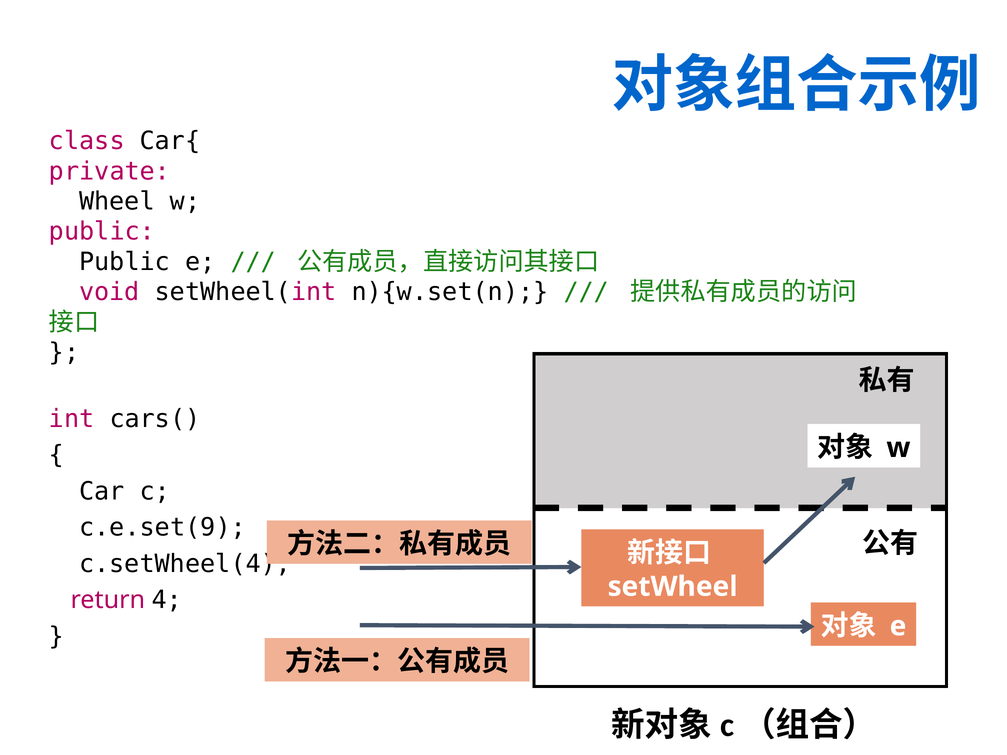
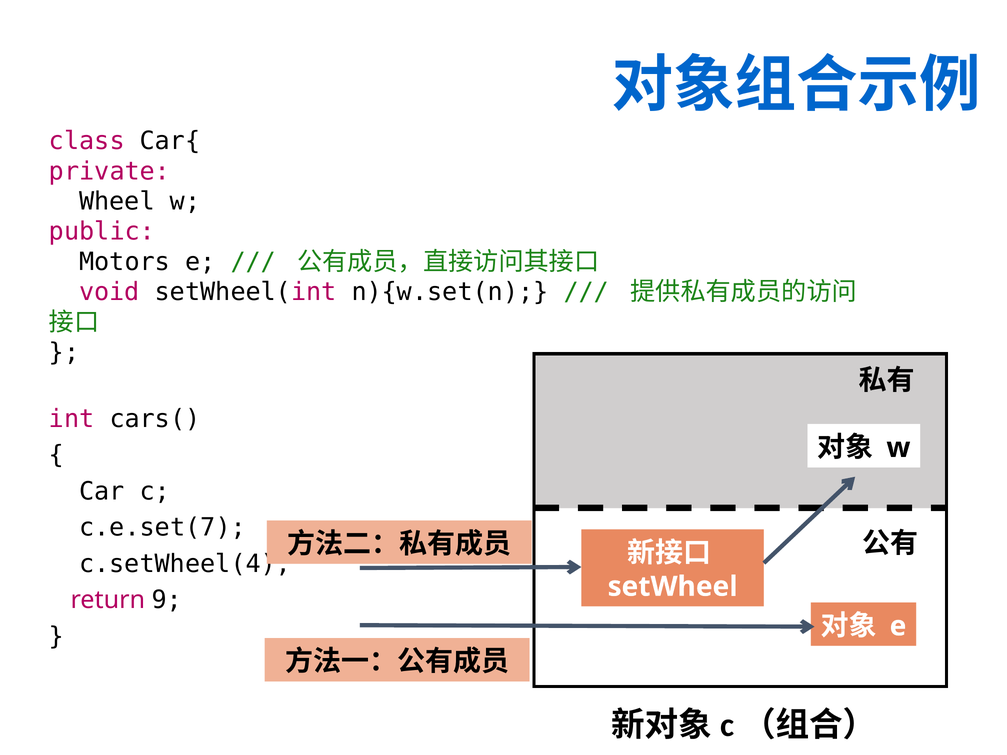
Public at (125, 262): Public -> Motors
c.e.set(9: c.e.set(9 -> c.e.set(7
4: 4 -> 9
